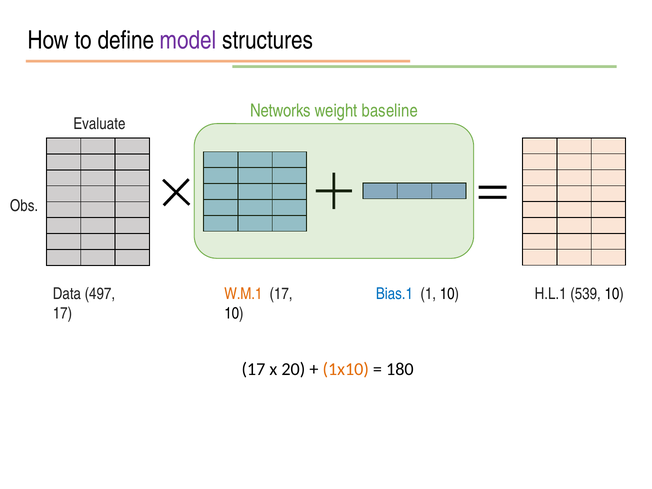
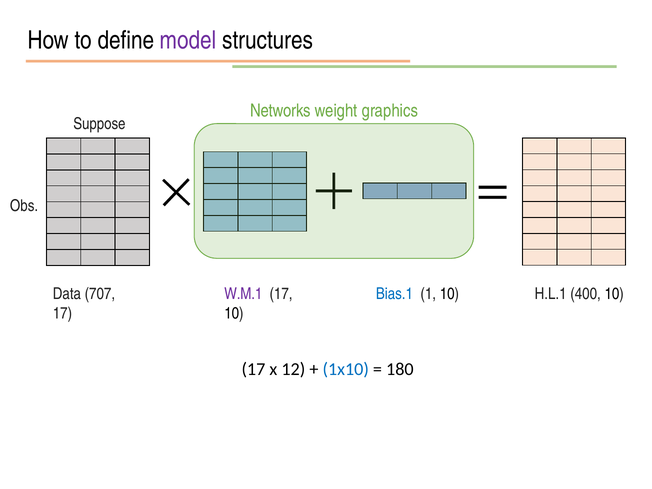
baseline: baseline -> graphics
Evaluate: Evaluate -> Suppose
497: 497 -> 707
W.M.1 colour: orange -> purple
539: 539 -> 400
20: 20 -> 12
1x10 colour: orange -> blue
